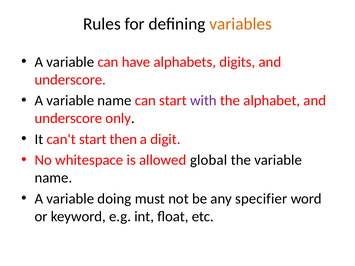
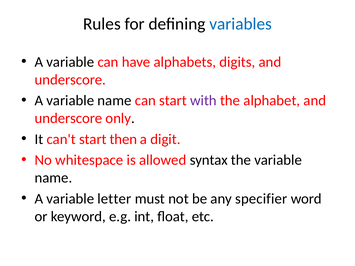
variables colour: orange -> blue
global: global -> syntax
doing: doing -> letter
